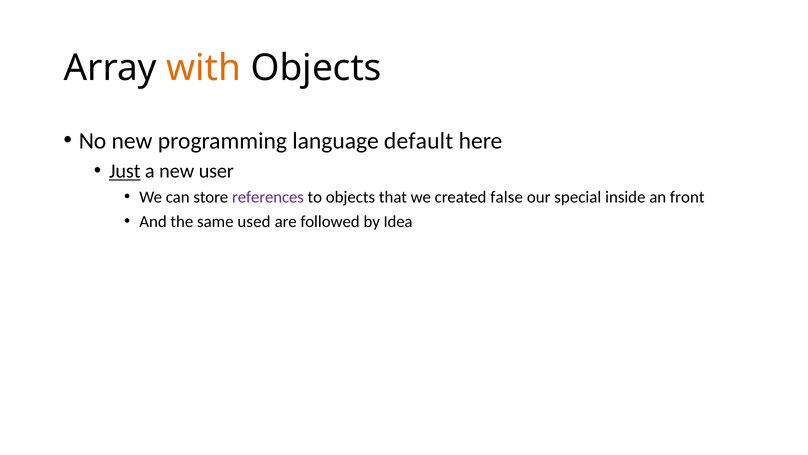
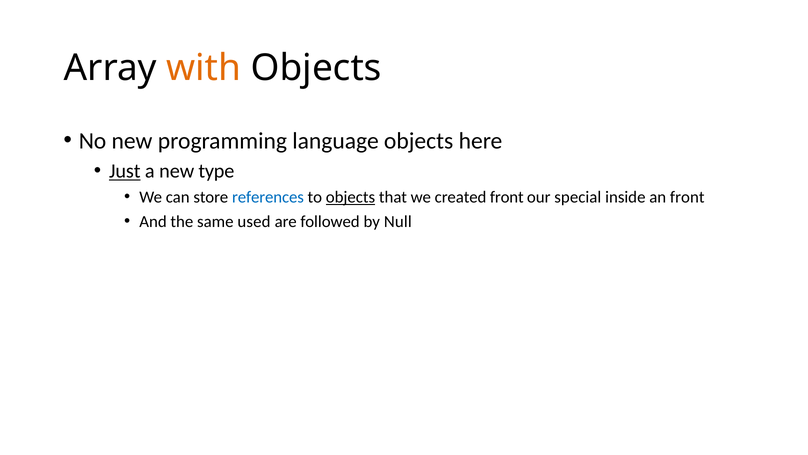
language default: default -> objects
user: user -> type
references colour: purple -> blue
objects at (350, 197) underline: none -> present
created false: false -> front
Idea: Idea -> Null
